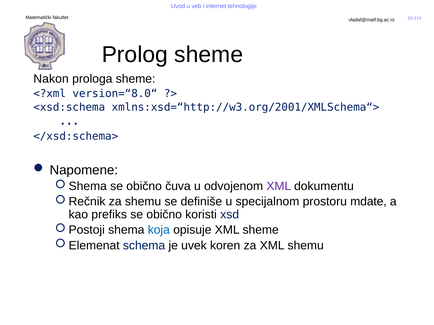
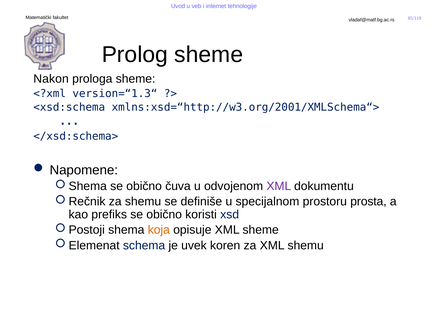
version=“8.0“: version=“8.0“ -> version=“1.3“
mdate: mdate -> prosta
koja colour: blue -> orange
